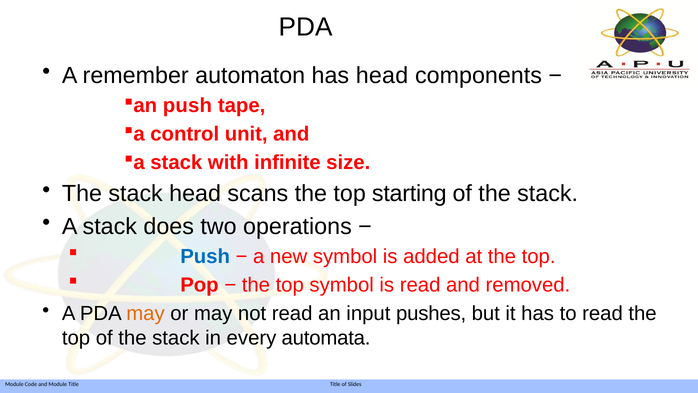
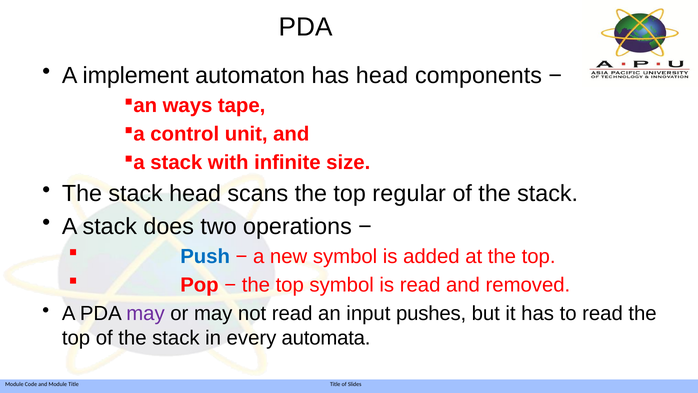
remember: remember -> implement
push at (187, 106): push -> ways
starting: starting -> regular
may at (145, 313) colour: orange -> purple
